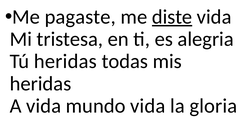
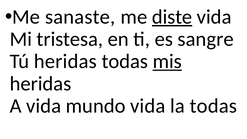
pagaste: pagaste -> sanaste
alegria: alegria -> sangre
mis underline: none -> present
la gloria: gloria -> todas
